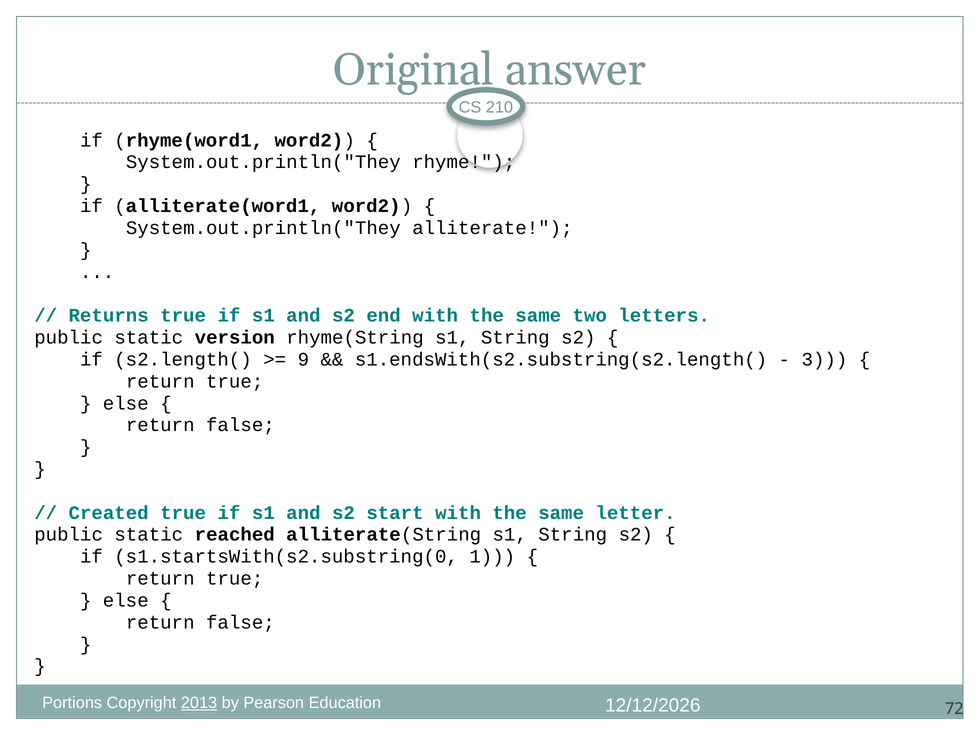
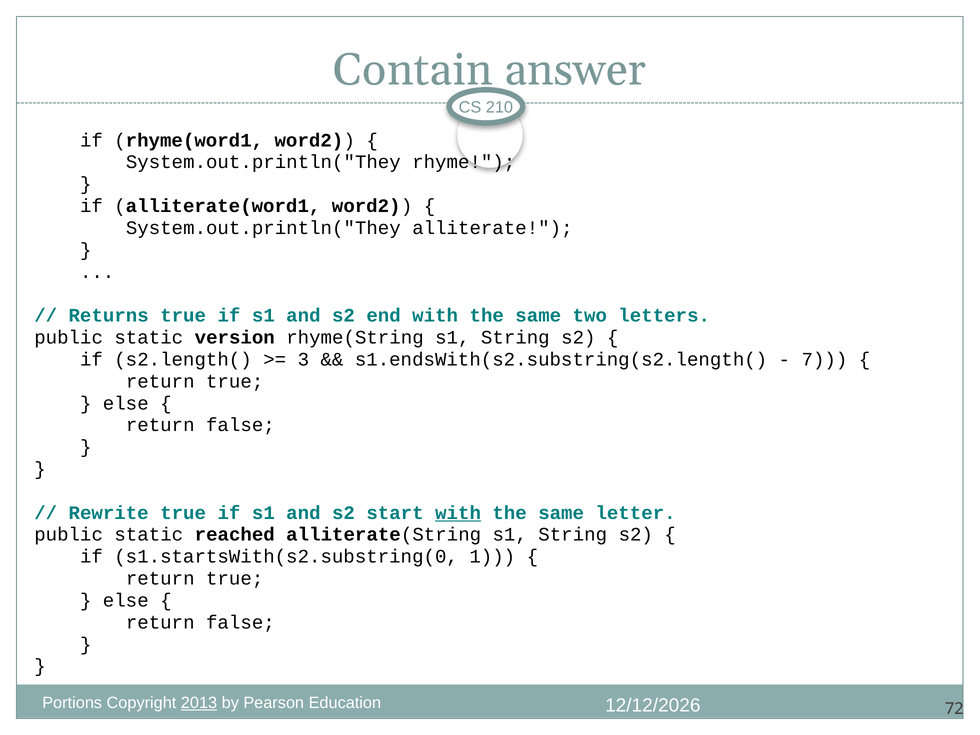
Original: Original -> Contain
9: 9 -> 3
3: 3 -> 7
Created: Created -> Rewrite
with at (458, 513) underline: none -> present
